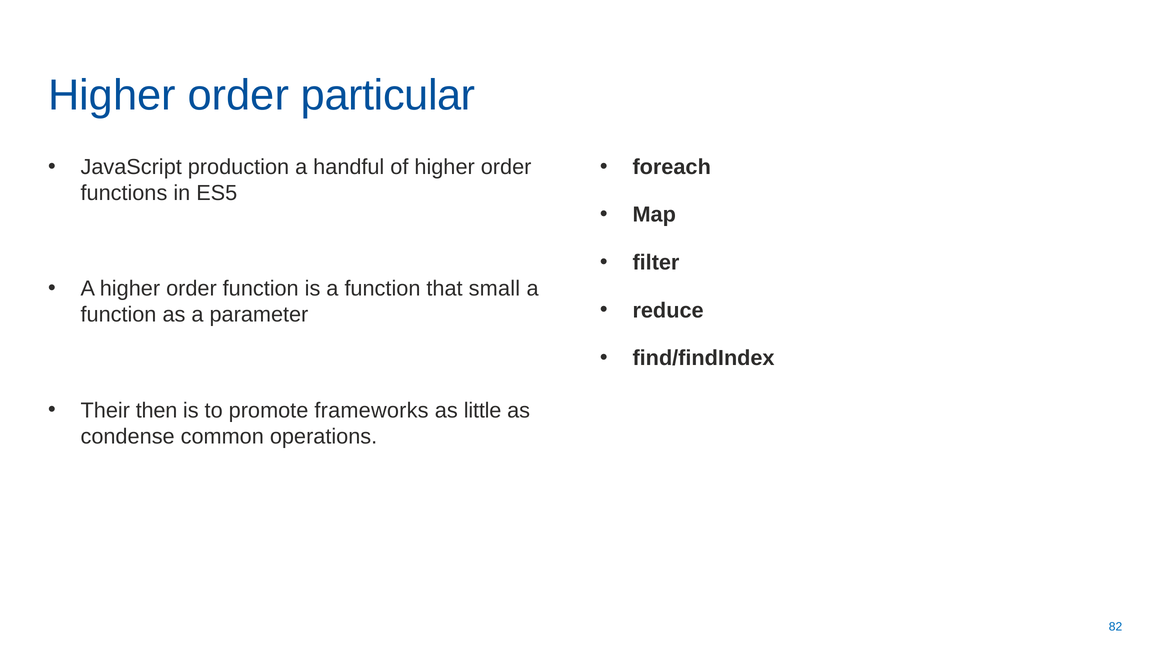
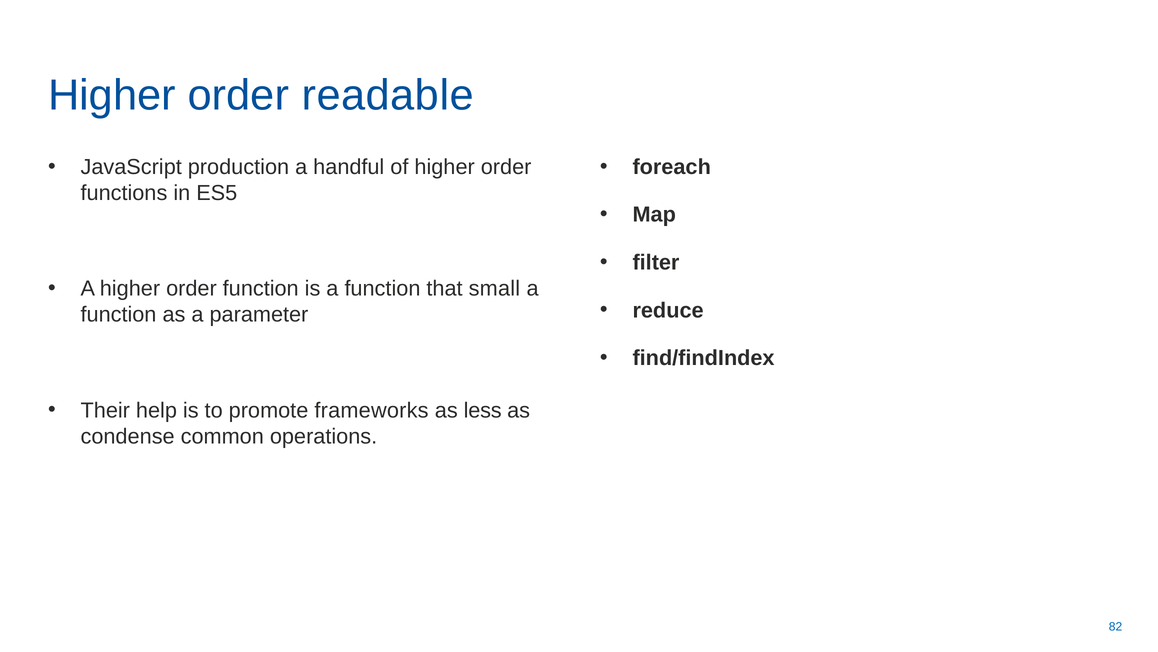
particular: particular -> readable
then: then -> help
little: little -> less
